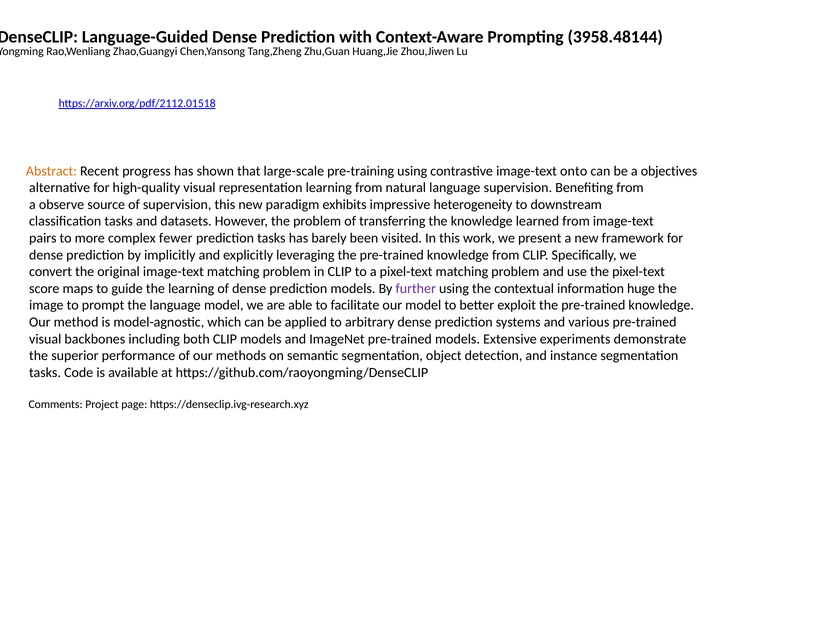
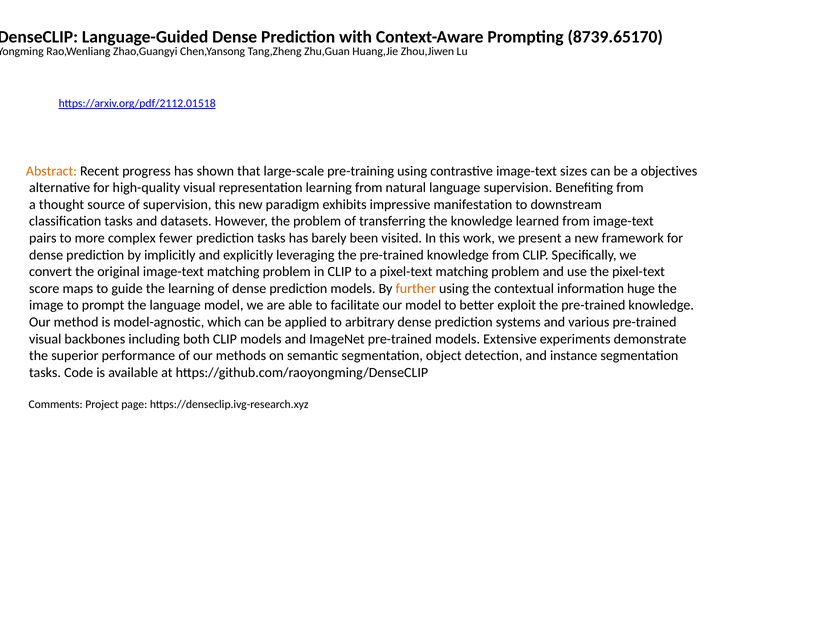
3958.48144: 3958.48144 -> 8739.65170
onto: onto -> sizes
observe: observe -> thought
heterogeneity: heterogeneity -> manifestation
further colour: purple -> orange
